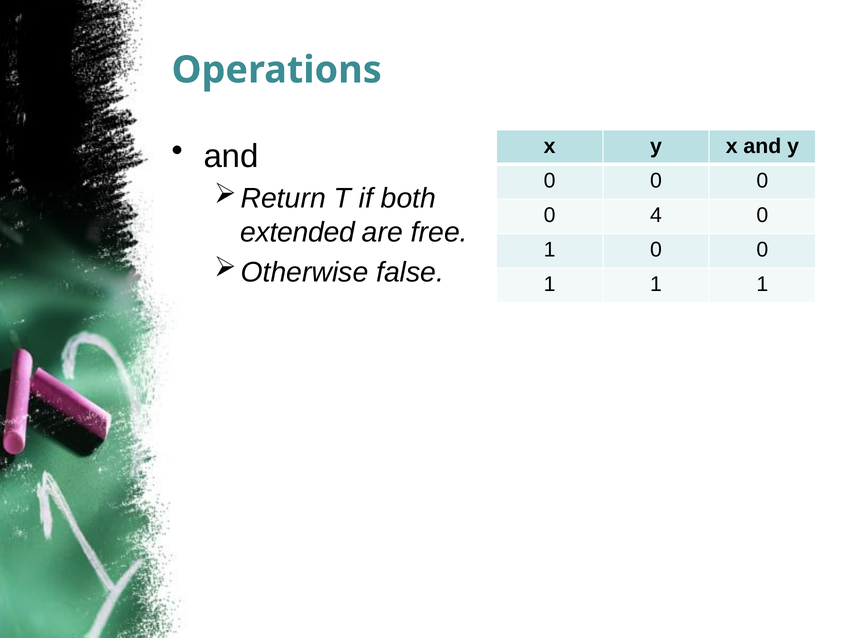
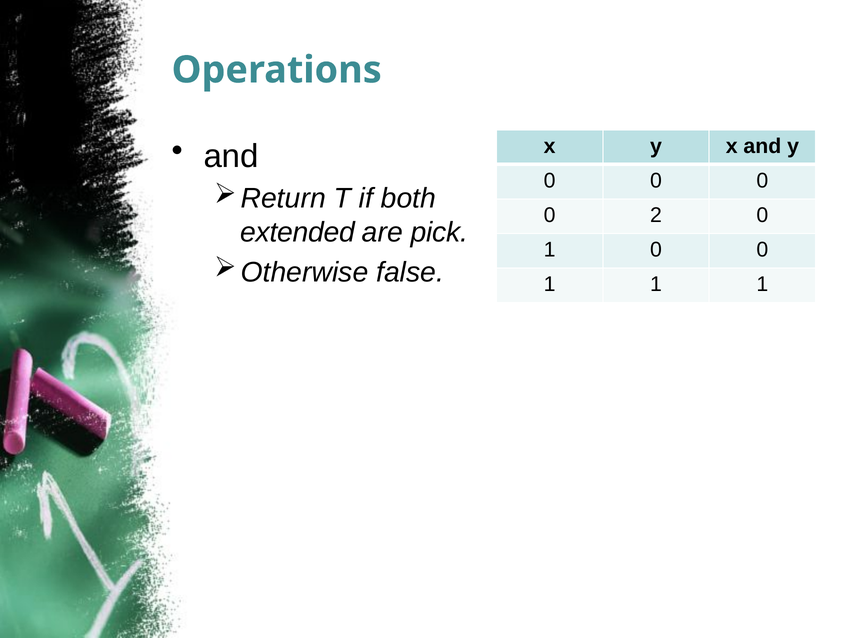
4: 4 -> 2
free: free -> pick
